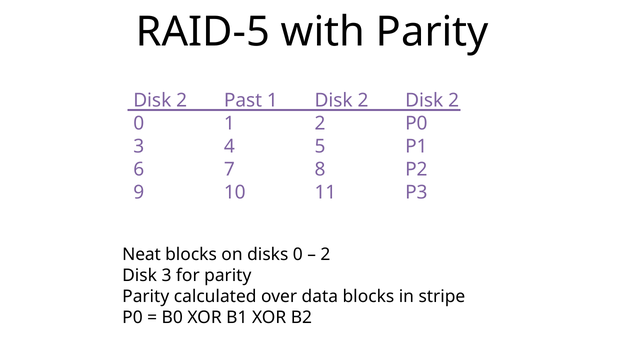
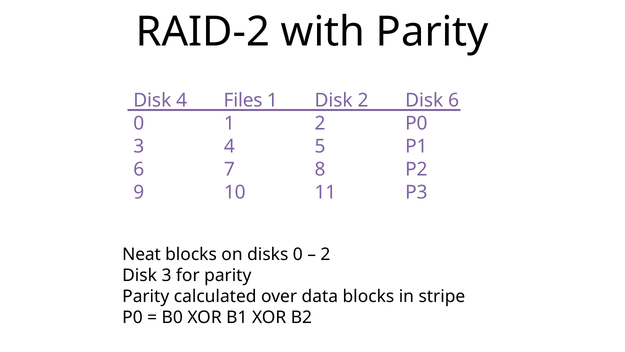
RAID-5: RAID-5 -> RAID-2
2 at (182, 100): 2 -> 4
Past: Past -> Files
2 at (454, 100): 2 -> 6
